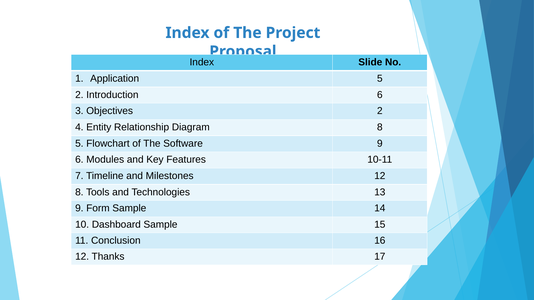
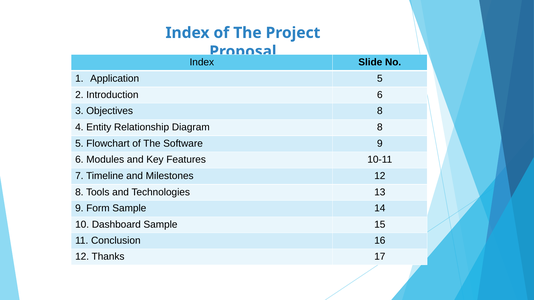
Objectives 2: 2 -> 8
